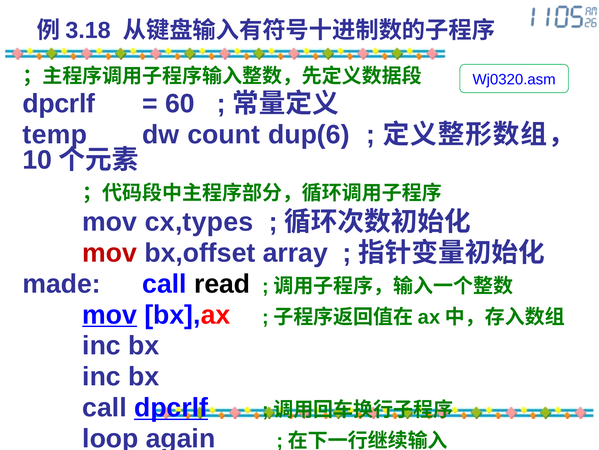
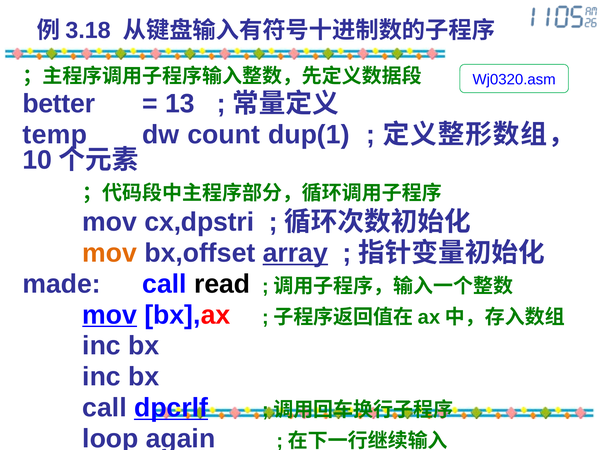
dpcrlf at (59, 103): dpcrlf -> better
60: 60 -> 13
dup(6: dup(6 -> dup(1
cx,types: cx,types -> cx,dpstri
mov at (110, 253) colour: red -> orange
array underline: none -> present
